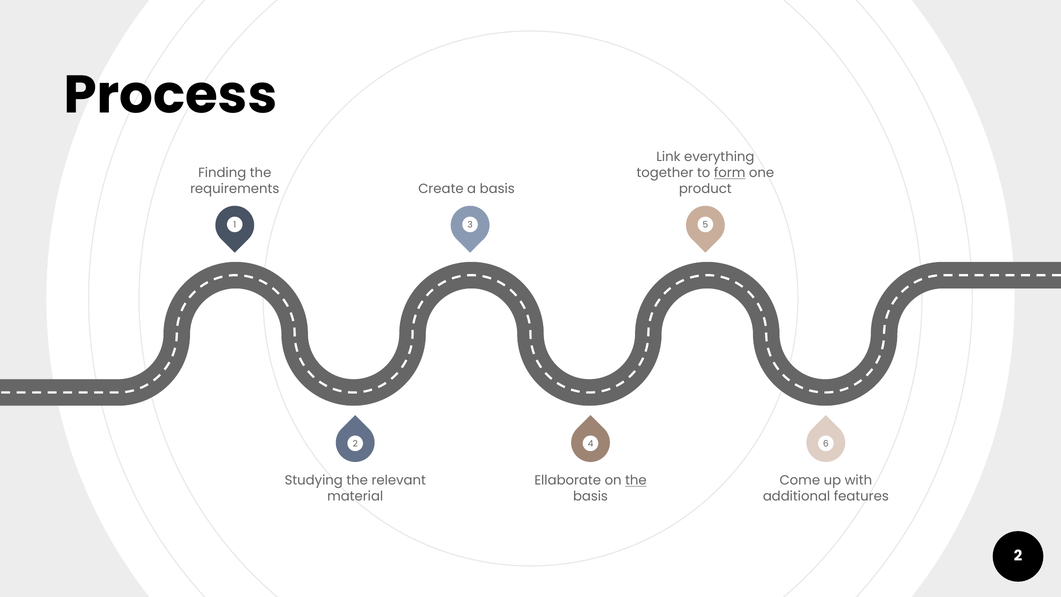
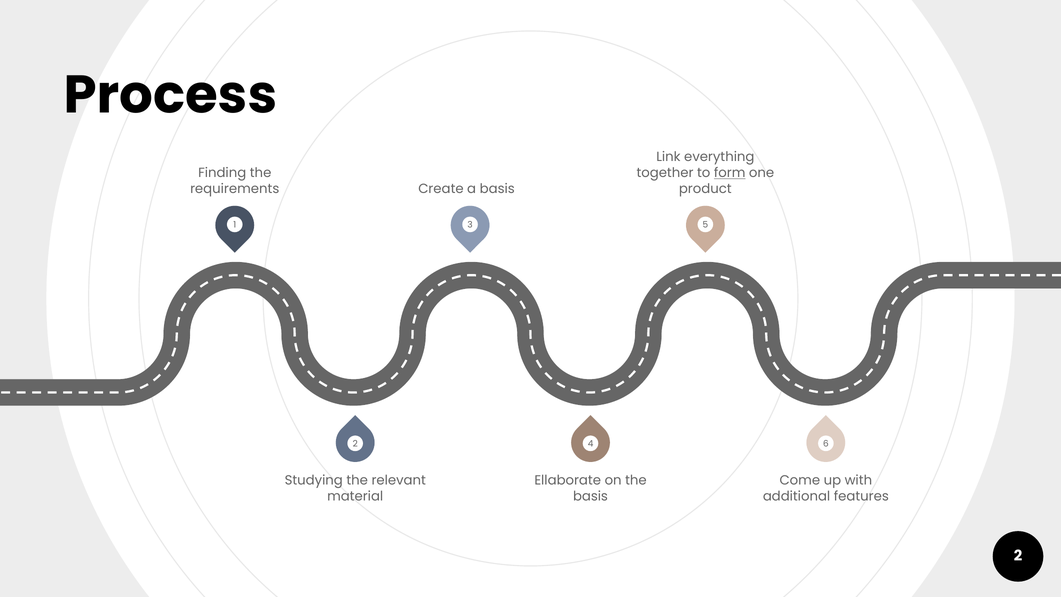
the at (636, 480) underline: present -> none
